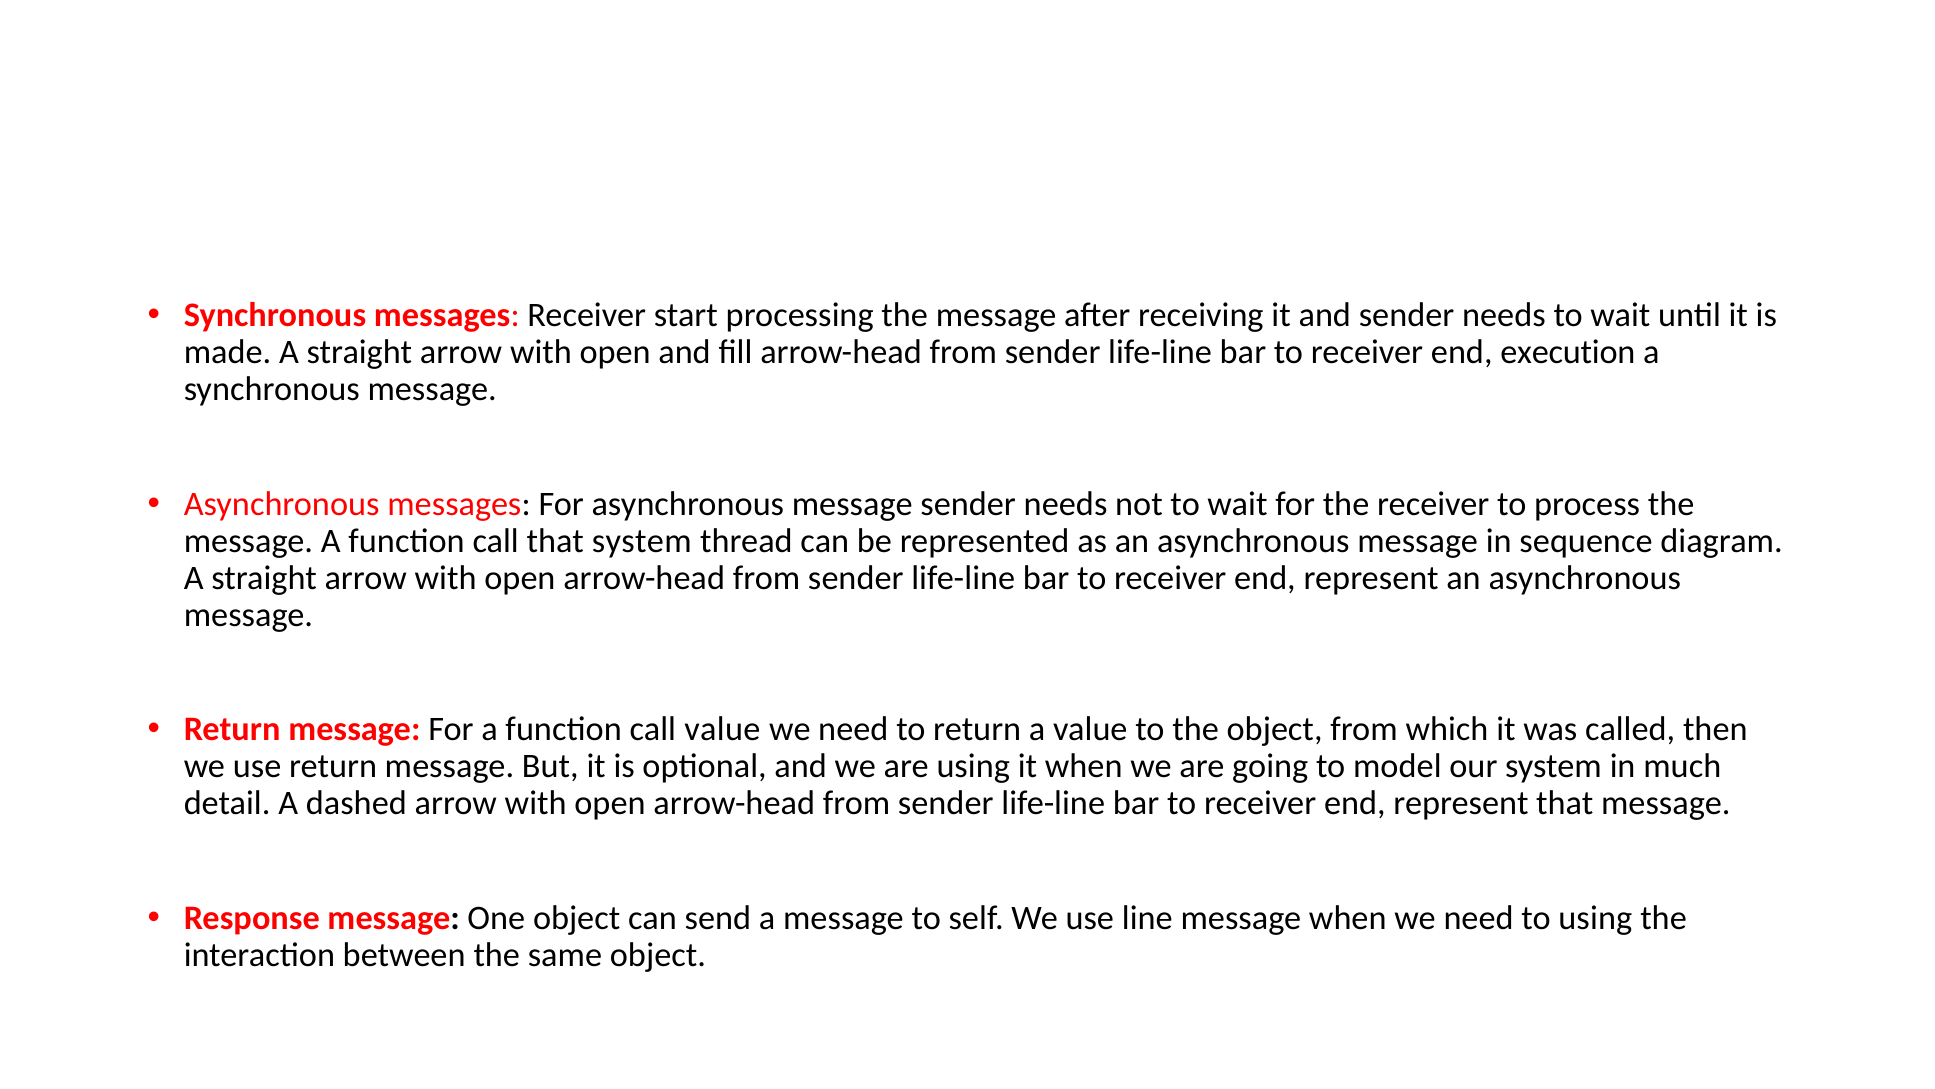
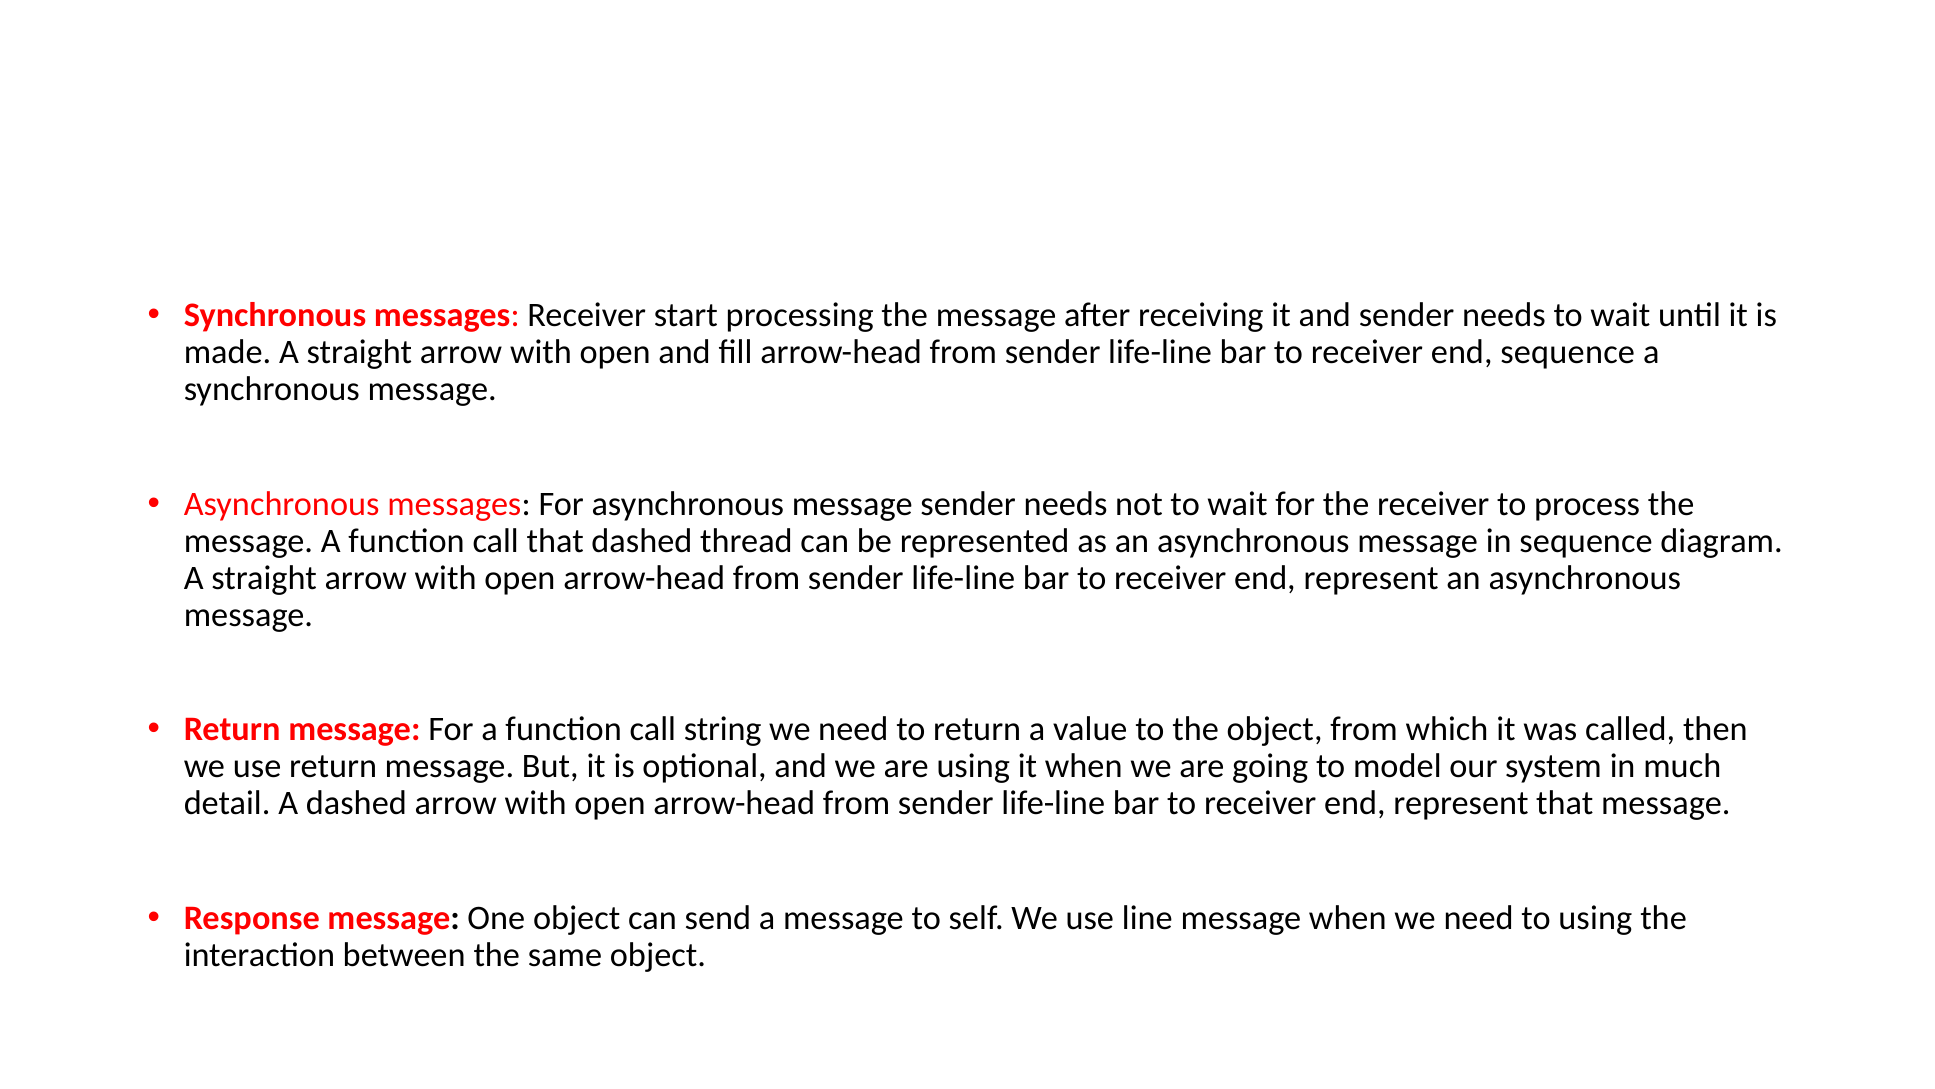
end execution: execution -> sequence
that system: system -> dashed
call value: value -> string
